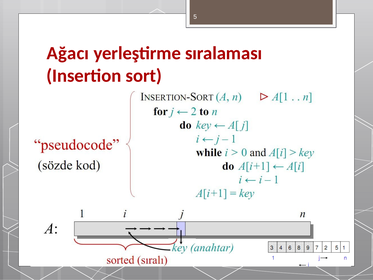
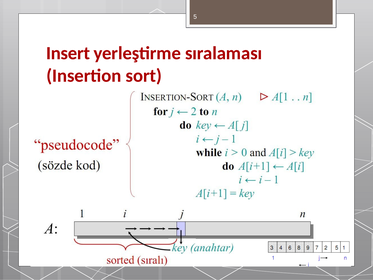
Ağacı: Ağacı -> Insert
